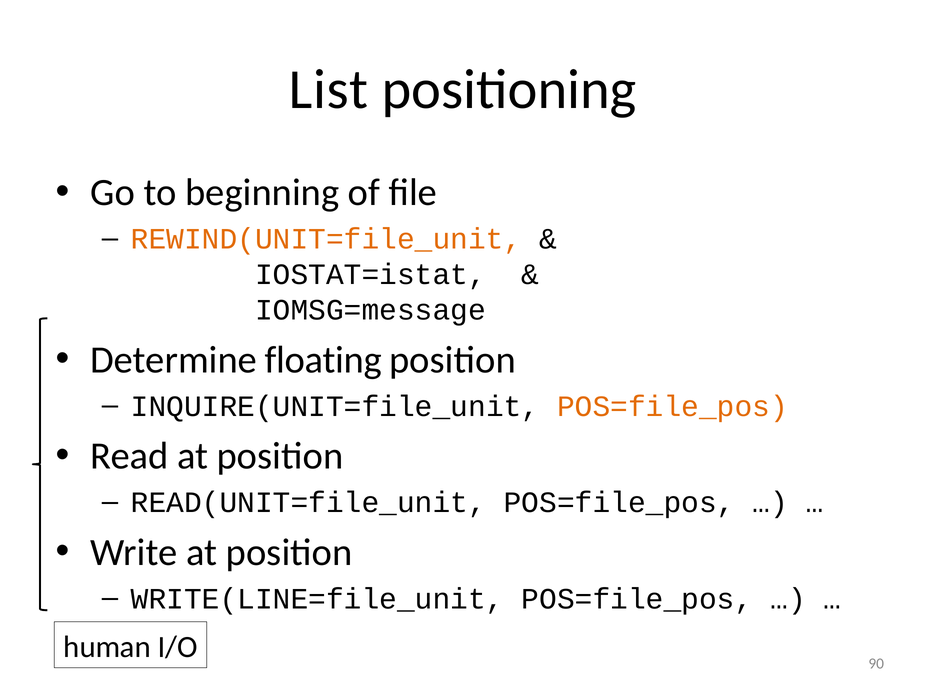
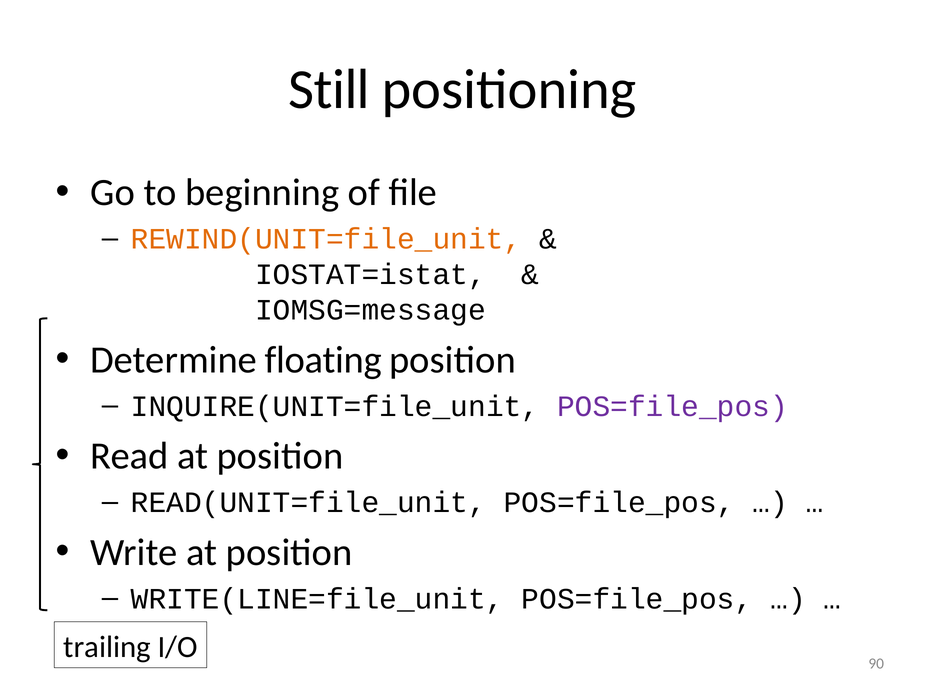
List: List -> Still
POS=file_pos at (672, 406) colour: orange -> purple
human: human -> trailing
